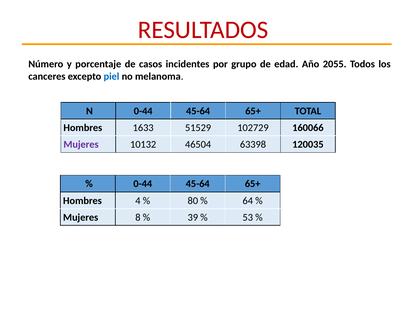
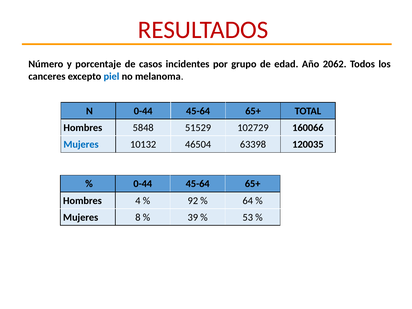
2055: 2055 -> 2062
1633: 1633 -> 5848
Mujeres at (81, 144) colour: purple -> blue
80: 80 -> 92
